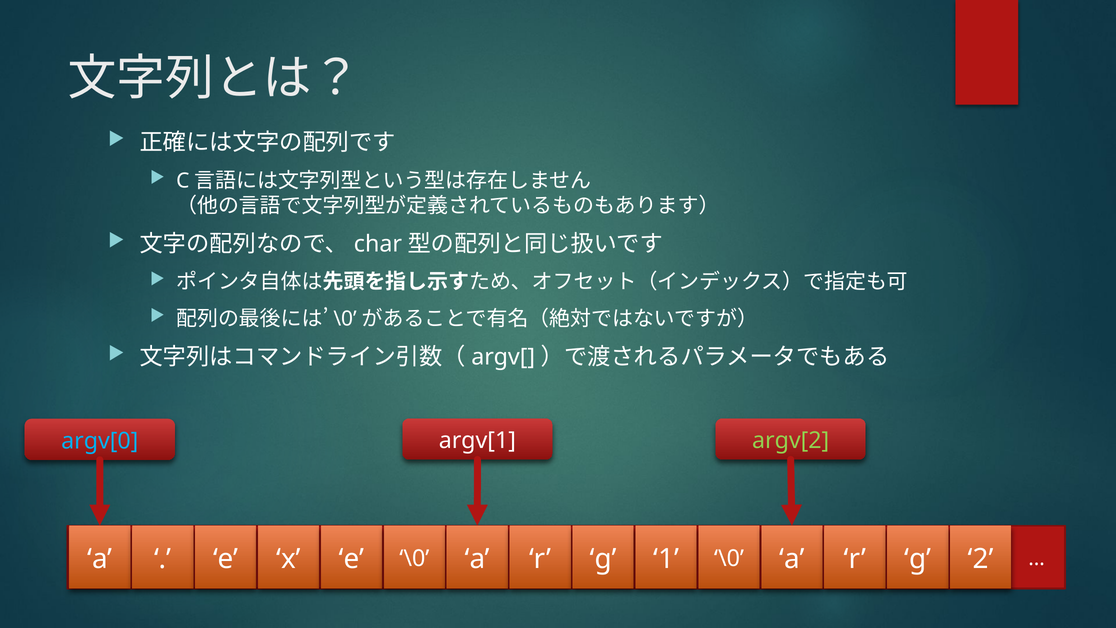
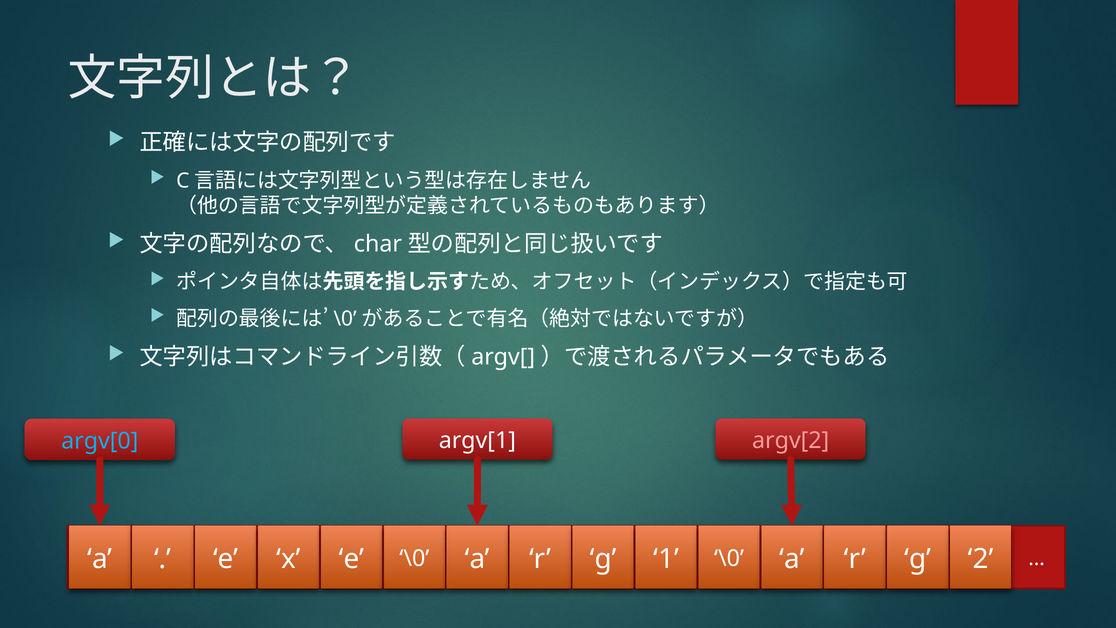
argv[2 colour: light green -> pink
